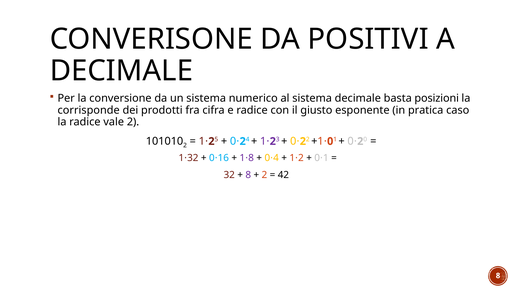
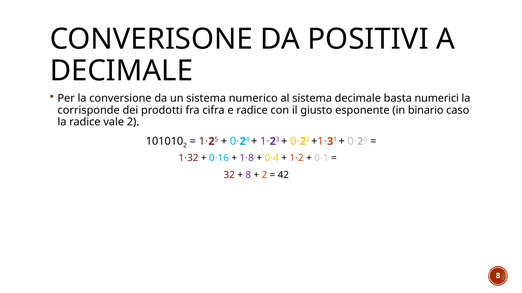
posizioni: posizioni -> numerici
pratica: pratica -> binario
0 at (330, 142): 0 -> 3
